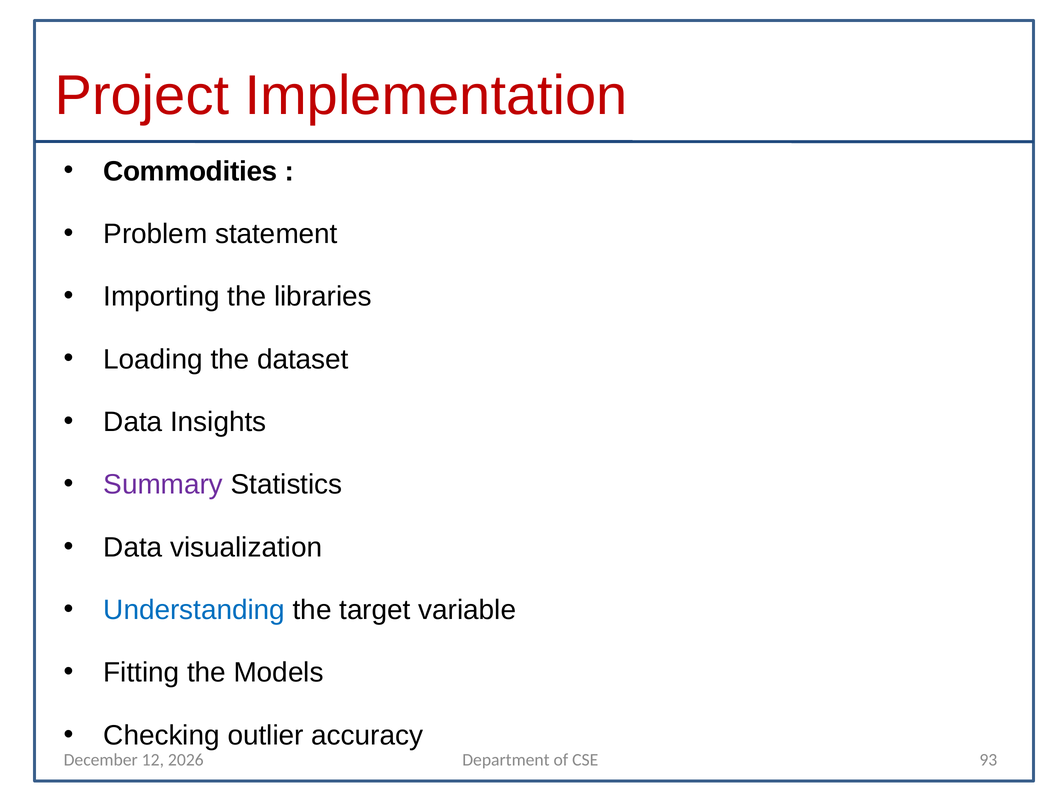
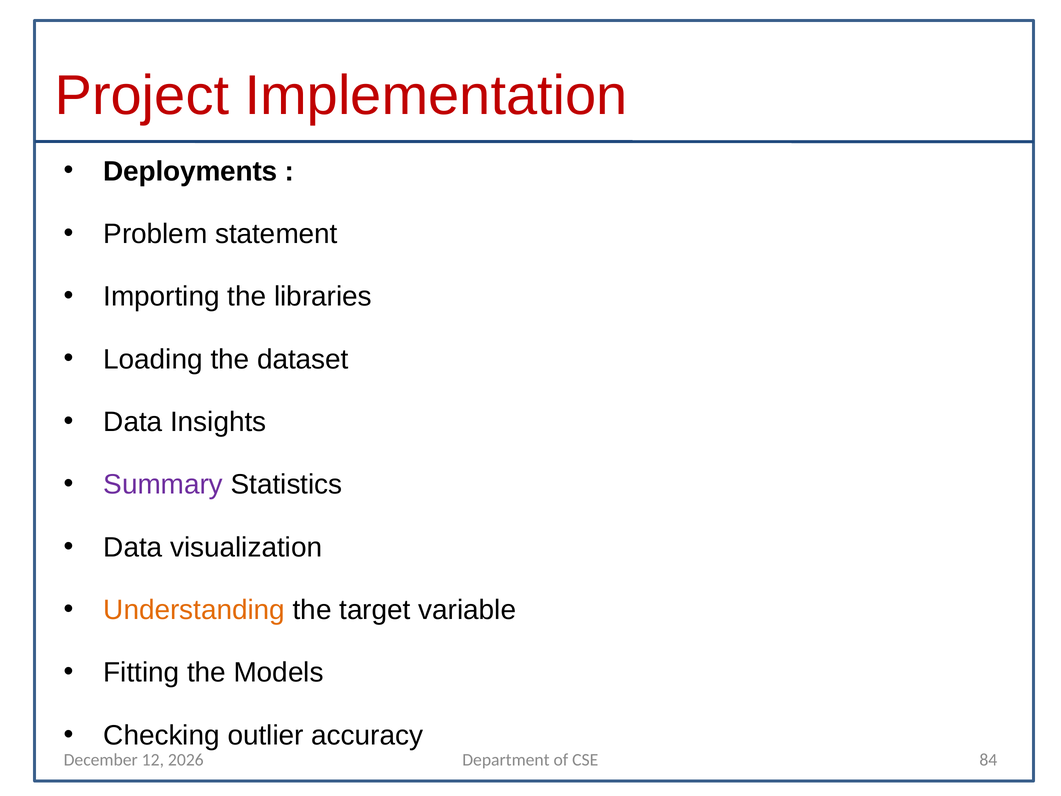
Commodities: Commodities -> Deployments
Understanding colour: blue -> orange
93: 93 -> 84
